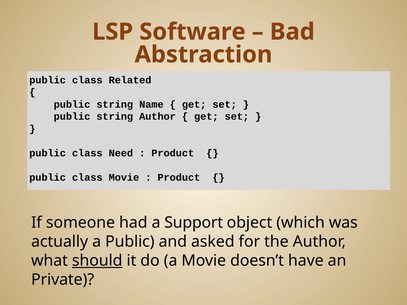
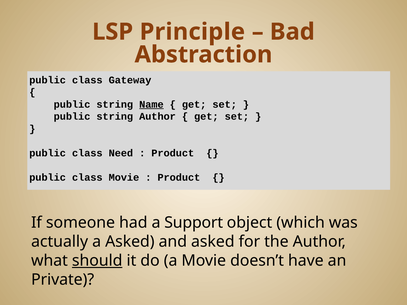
Software: Software -> Principle
Related: Related -> Gateway
Name underline: none -> present
a Public: Public -> Asked
